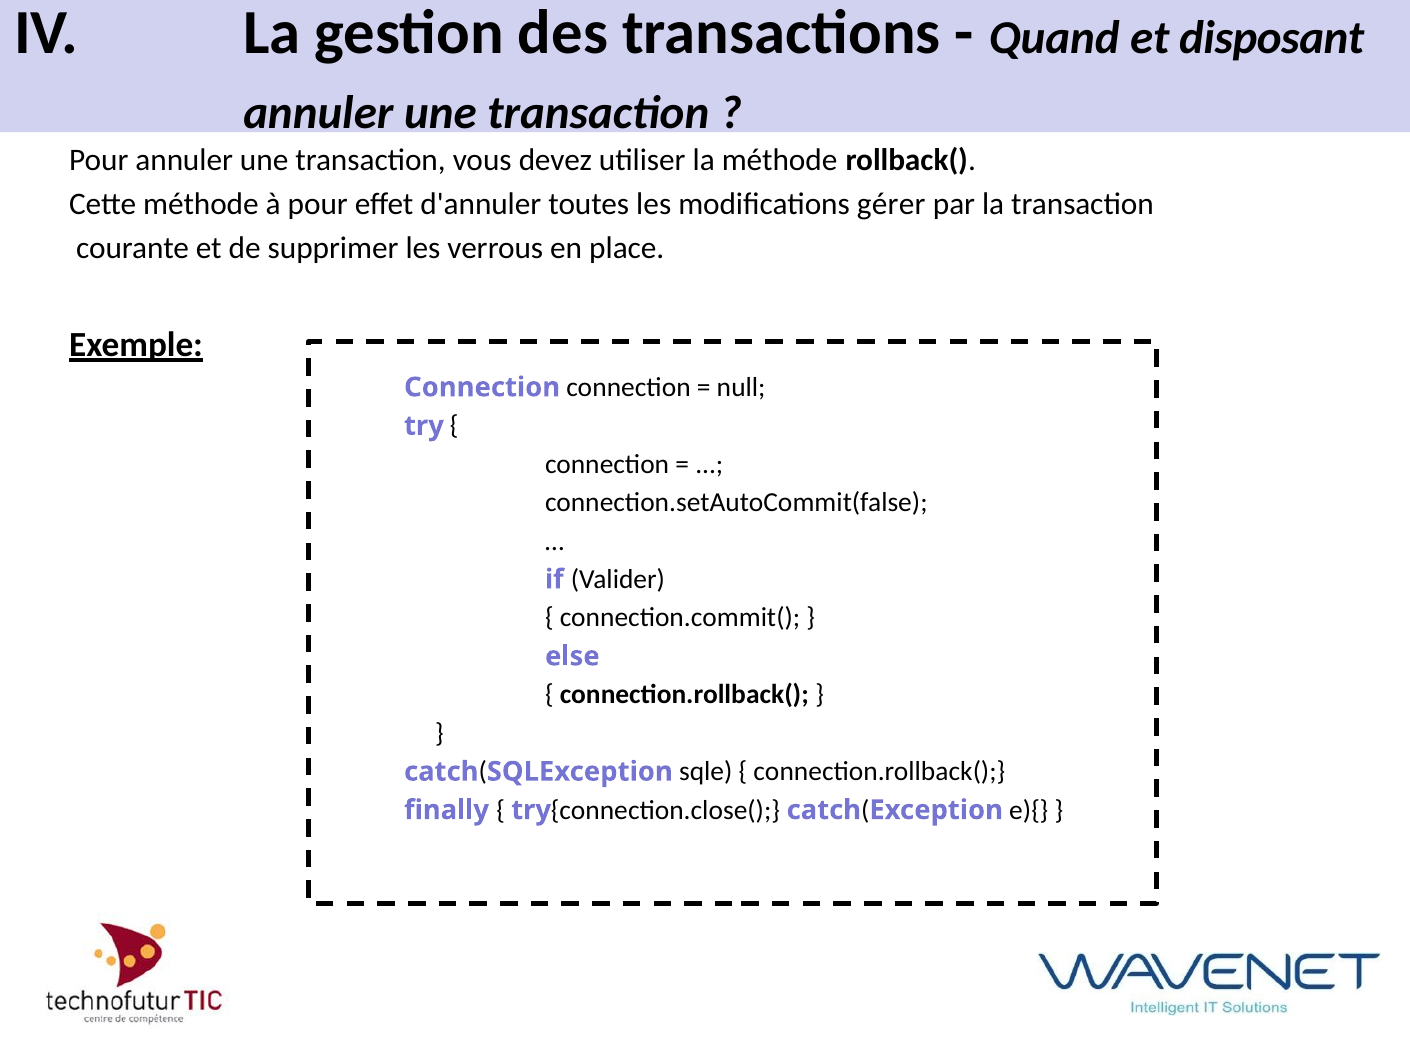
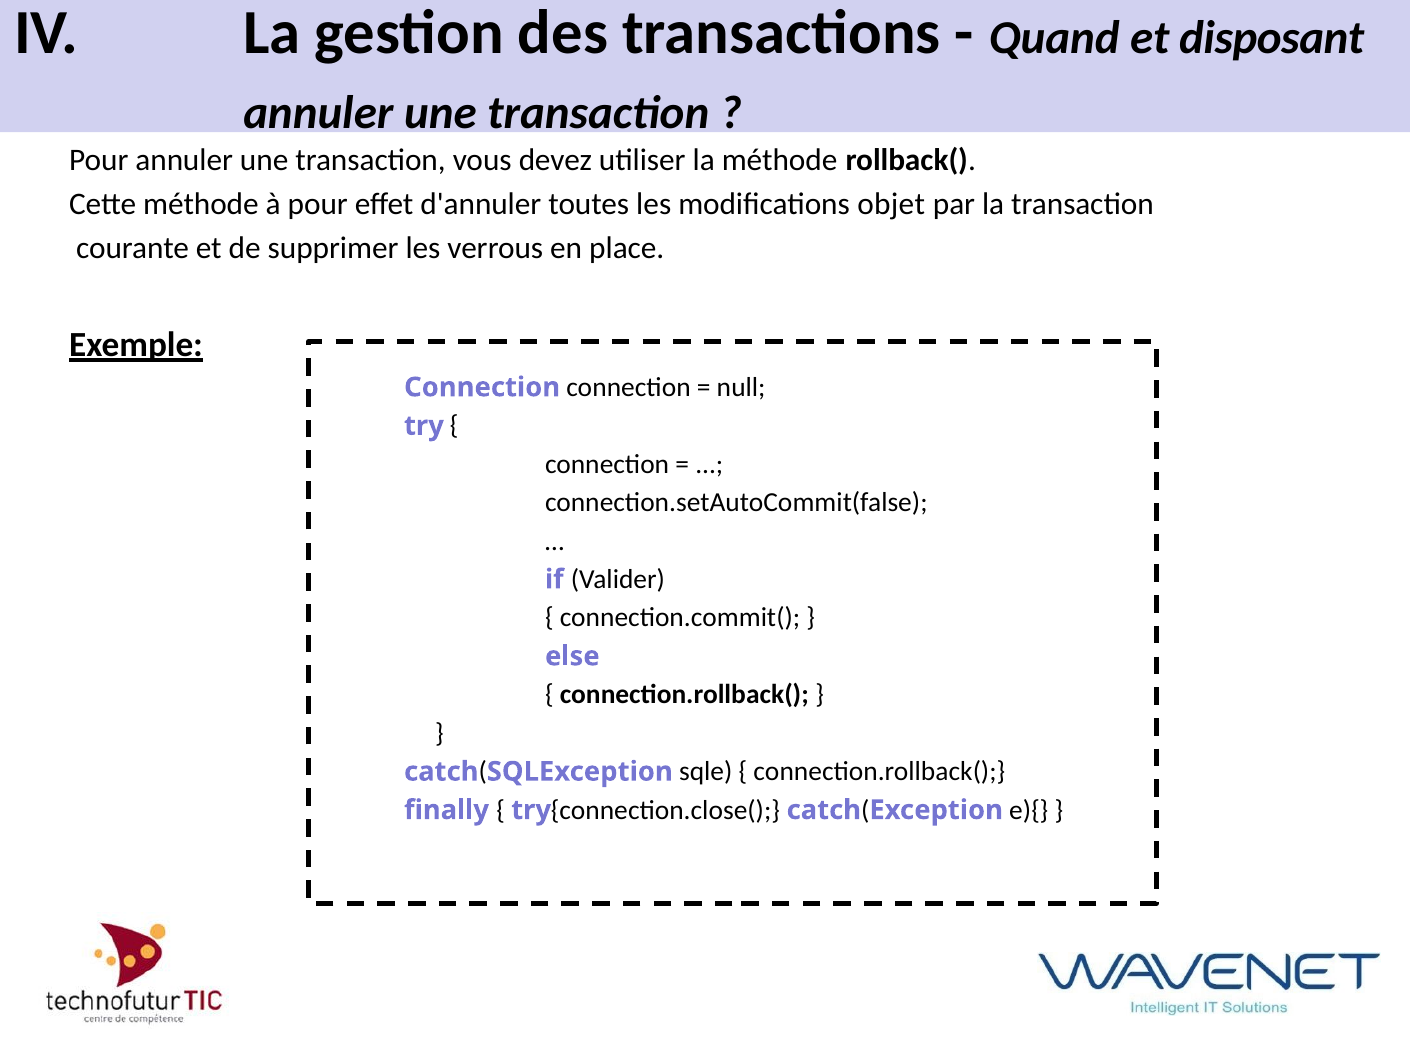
gérer: gérer -> objet
